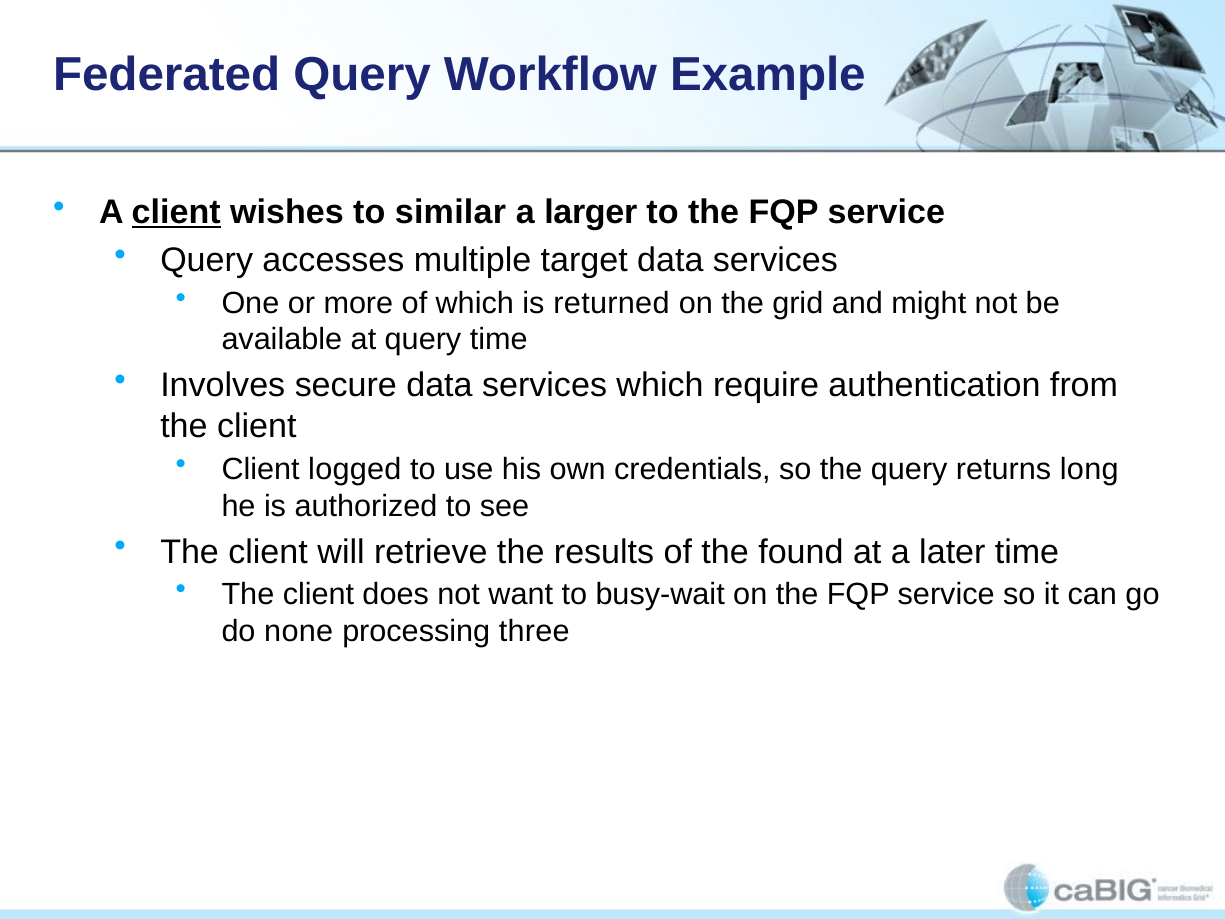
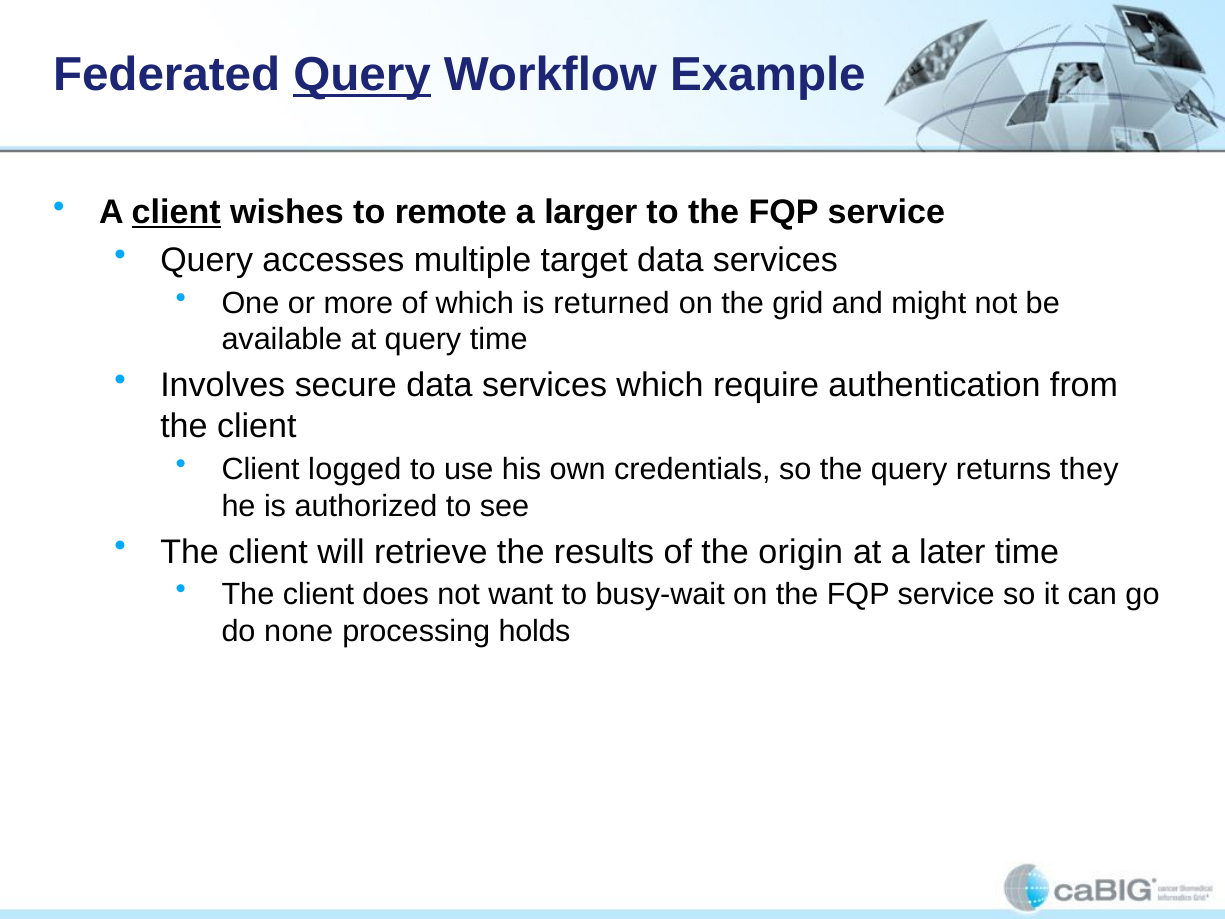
Query at (362, 75) underline: none -> present
similar: similar -> remote
long: long -> they
found: found -> origin
three: three -> holds
